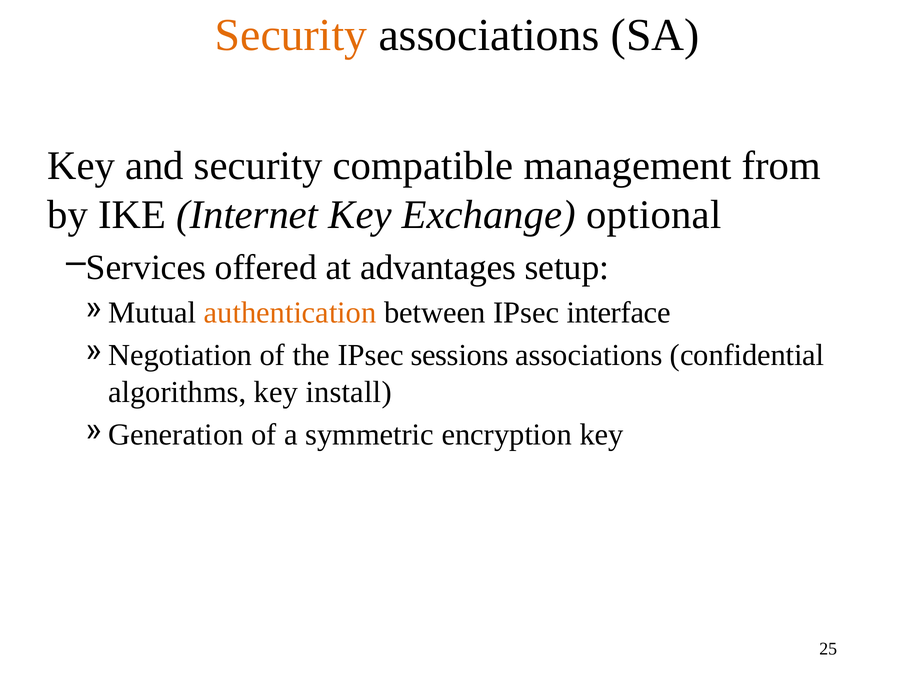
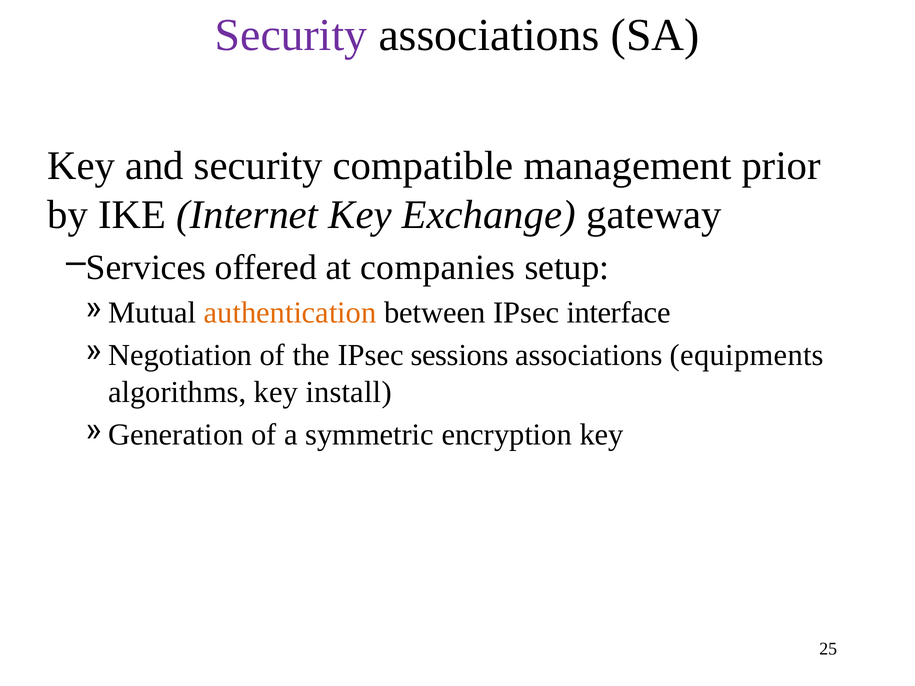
Security at (291, 35) colour: orange -> purple
from: from -> prior
optional: optional -> gateway
advantages: advantages -> companies
confidential: confidential -> equipments
